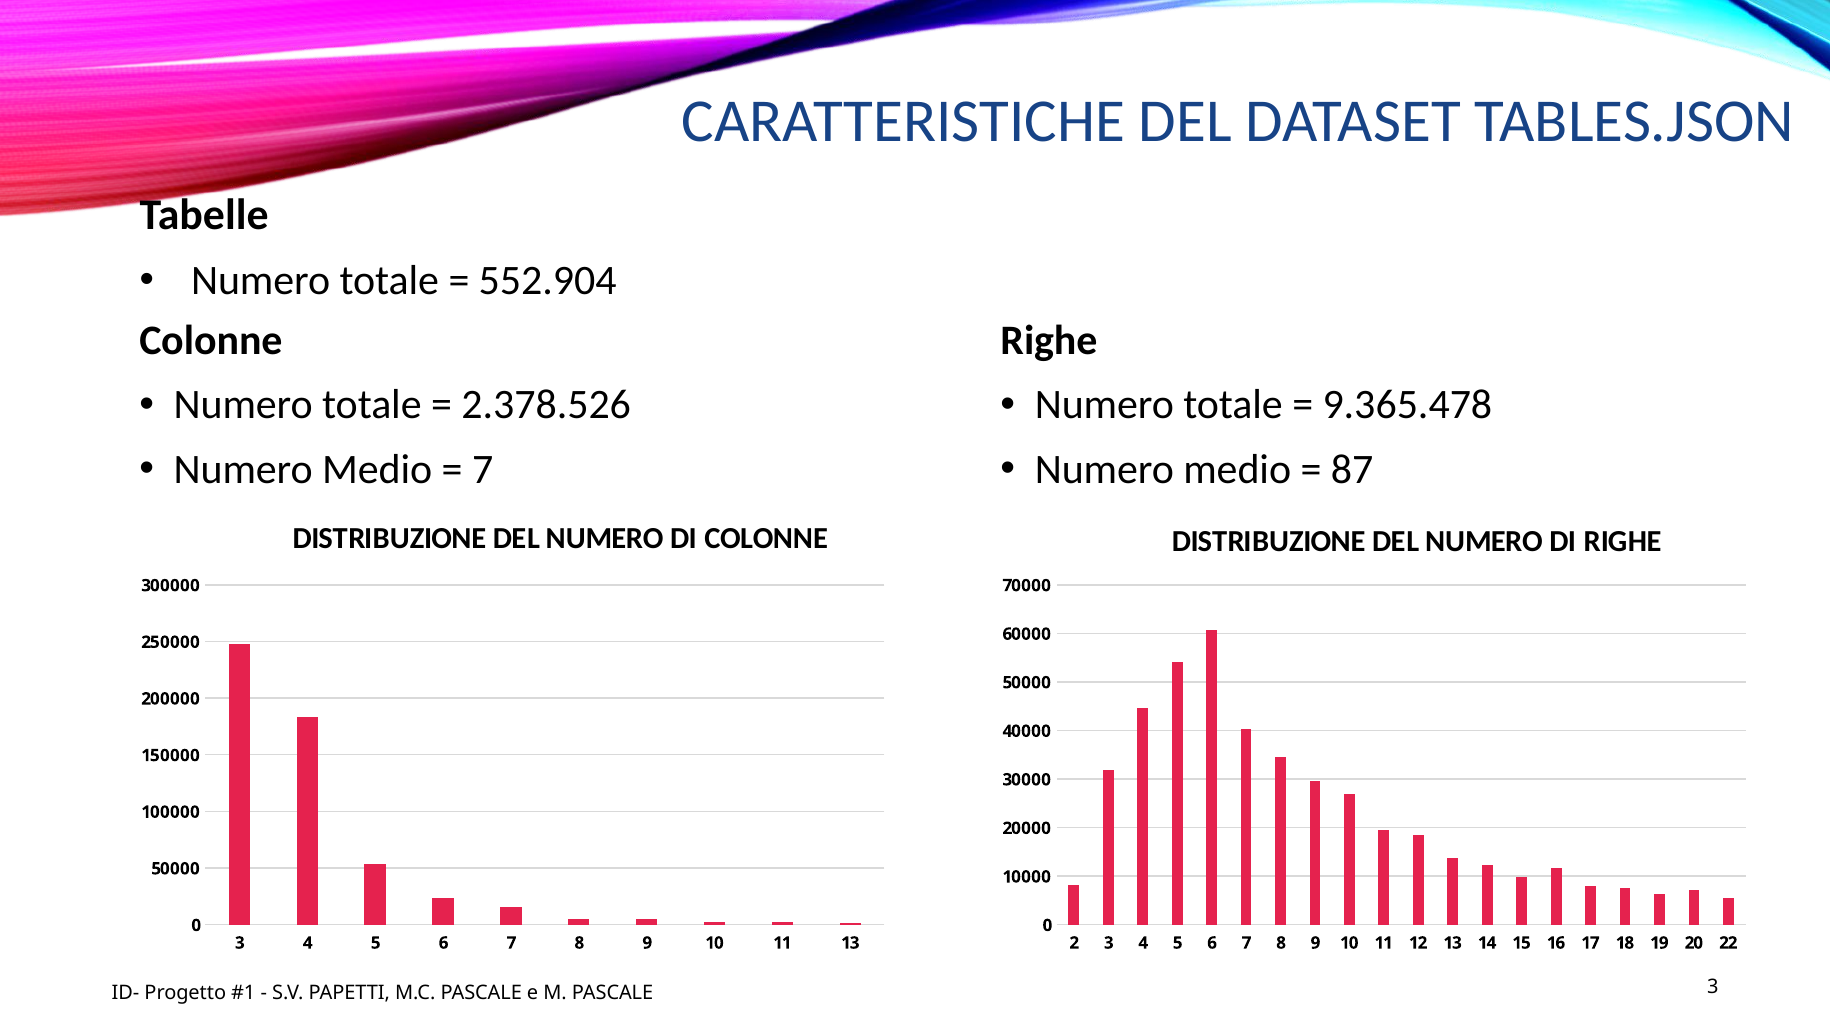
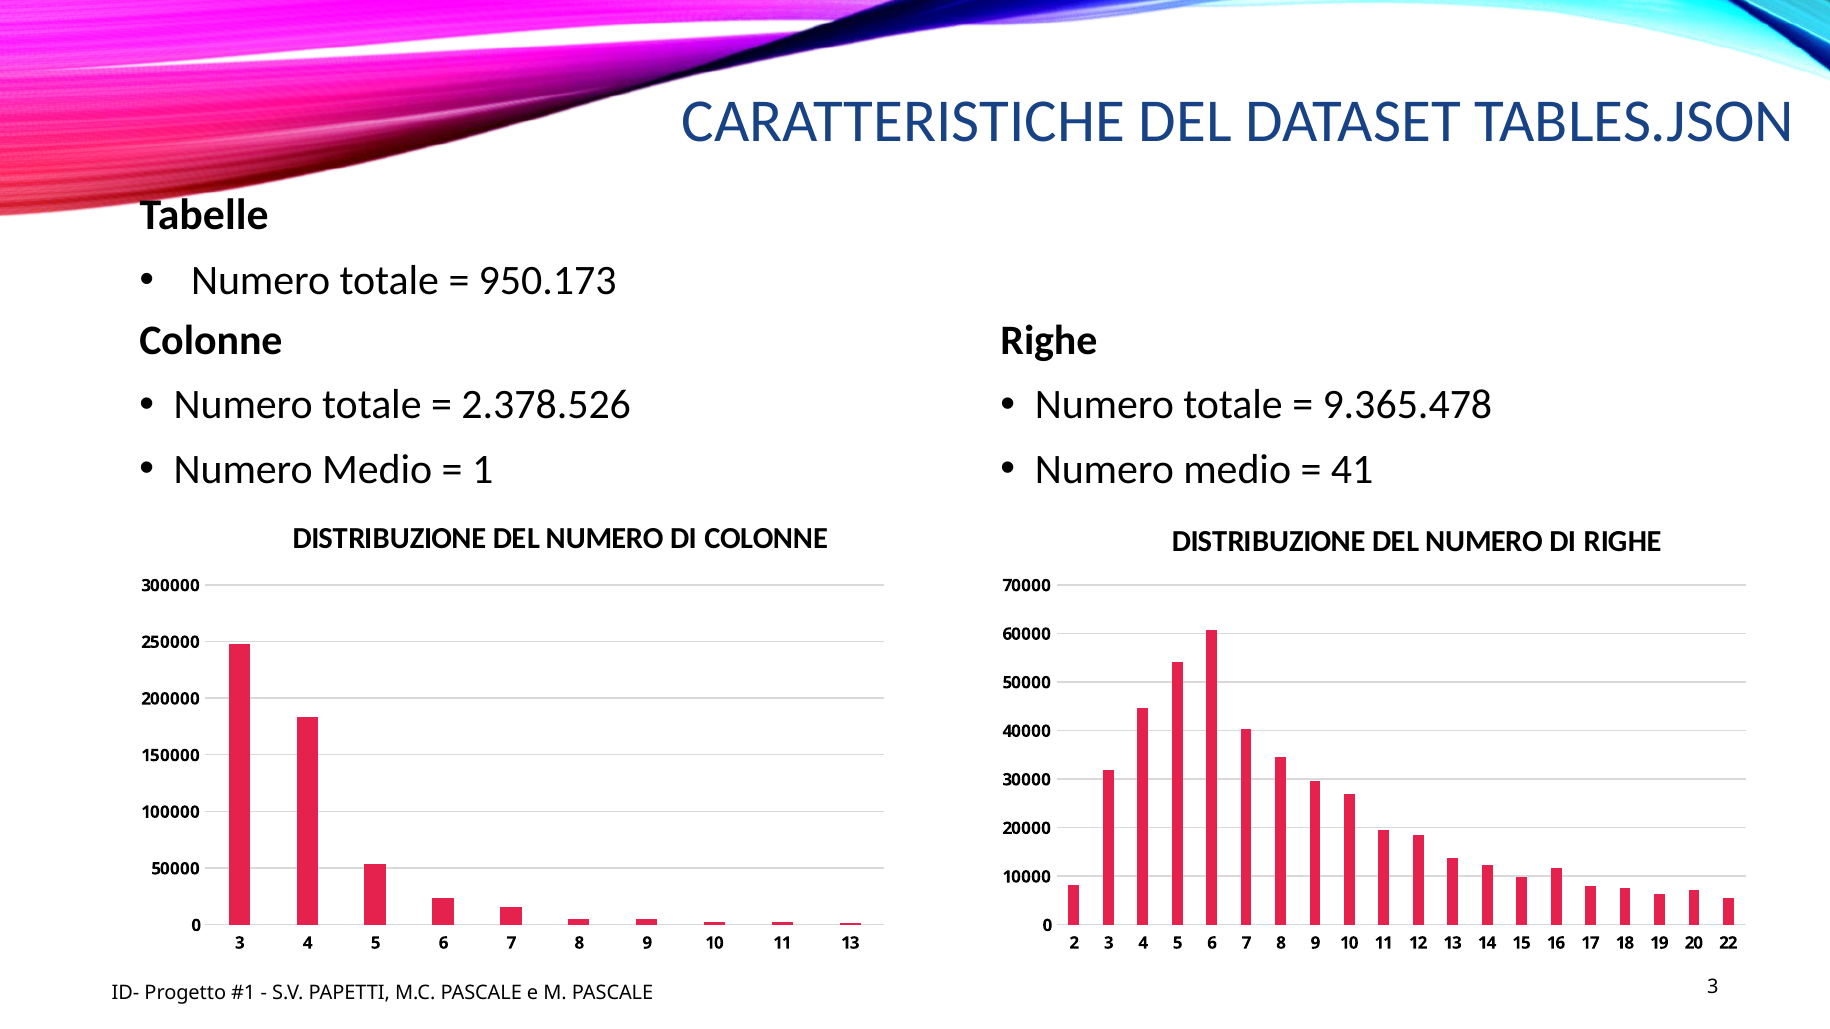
552.904: 552.904 -> 950.173
7 at (483, 469): 7 -> 1
87: 87 -> 41
